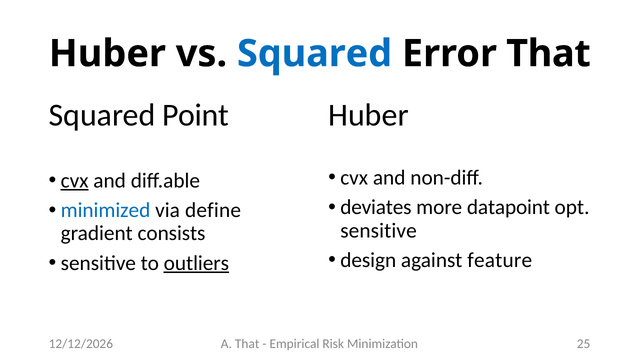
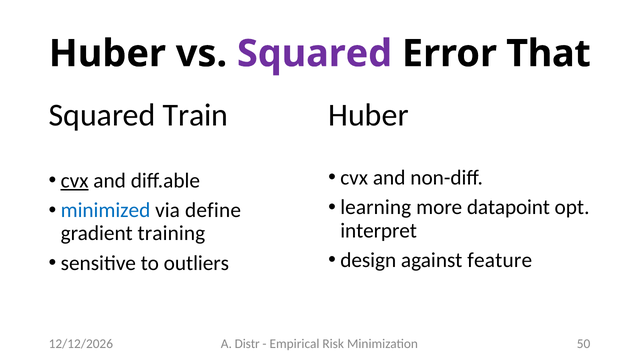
Squared at (315, 54) colour: blue -> purple
Point: Point -> Train
deviates: deviates -> learning
sensitive at (378, 230): sensitive -> interpret
consists: consists -> training
outliers underline: present -> none
A That: That -> Distr
25: 25 -> 50
